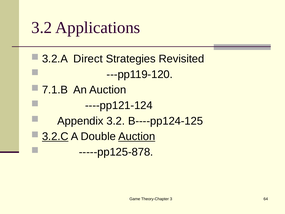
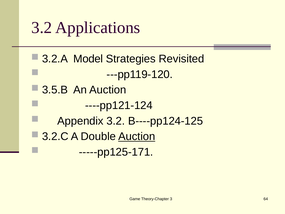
Direct: Direct -> Model
7.1.B: 7.1.B -> 3.5.B
3.2.C underline: present -> none
-----pp125-878: -----pp125-878 -> -----pp125-171
